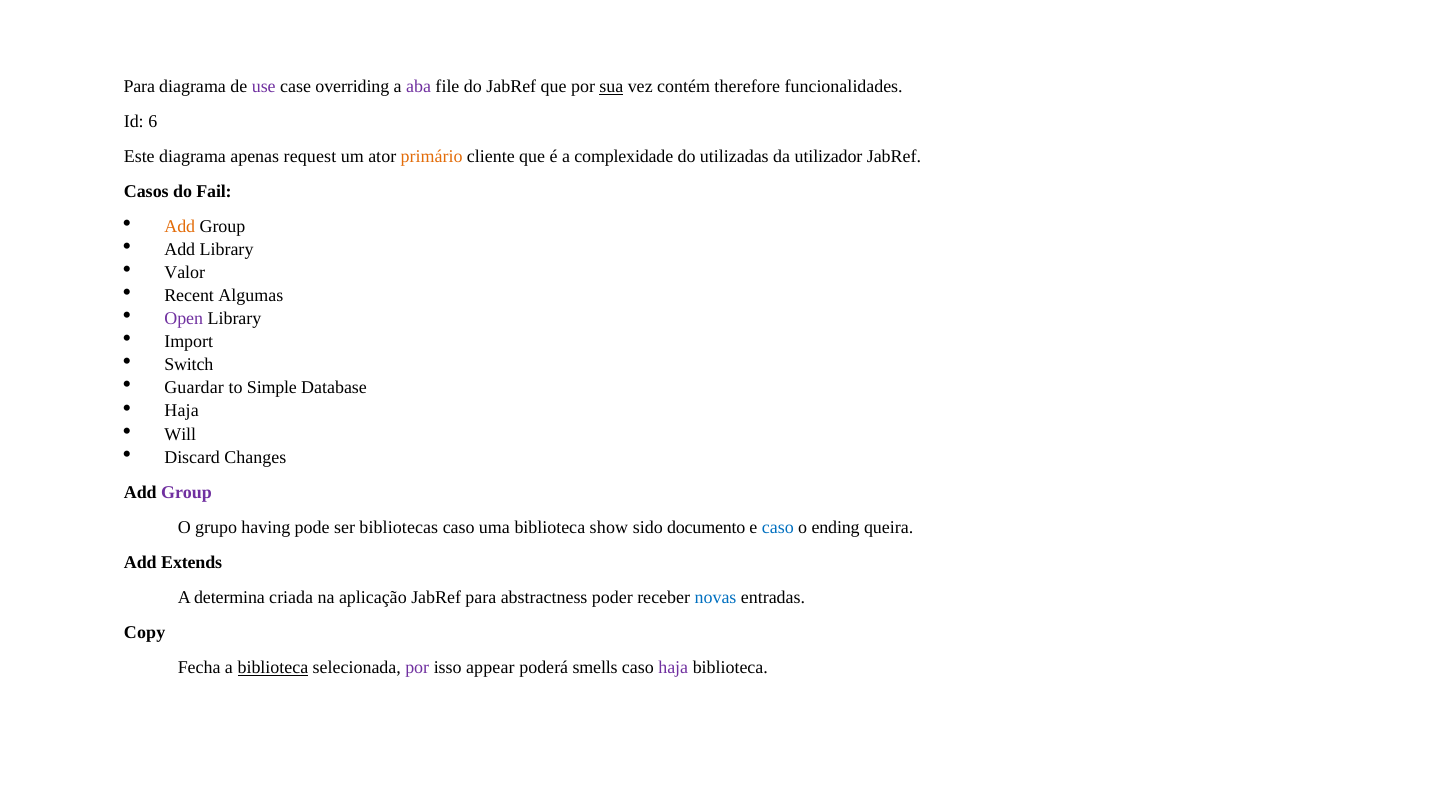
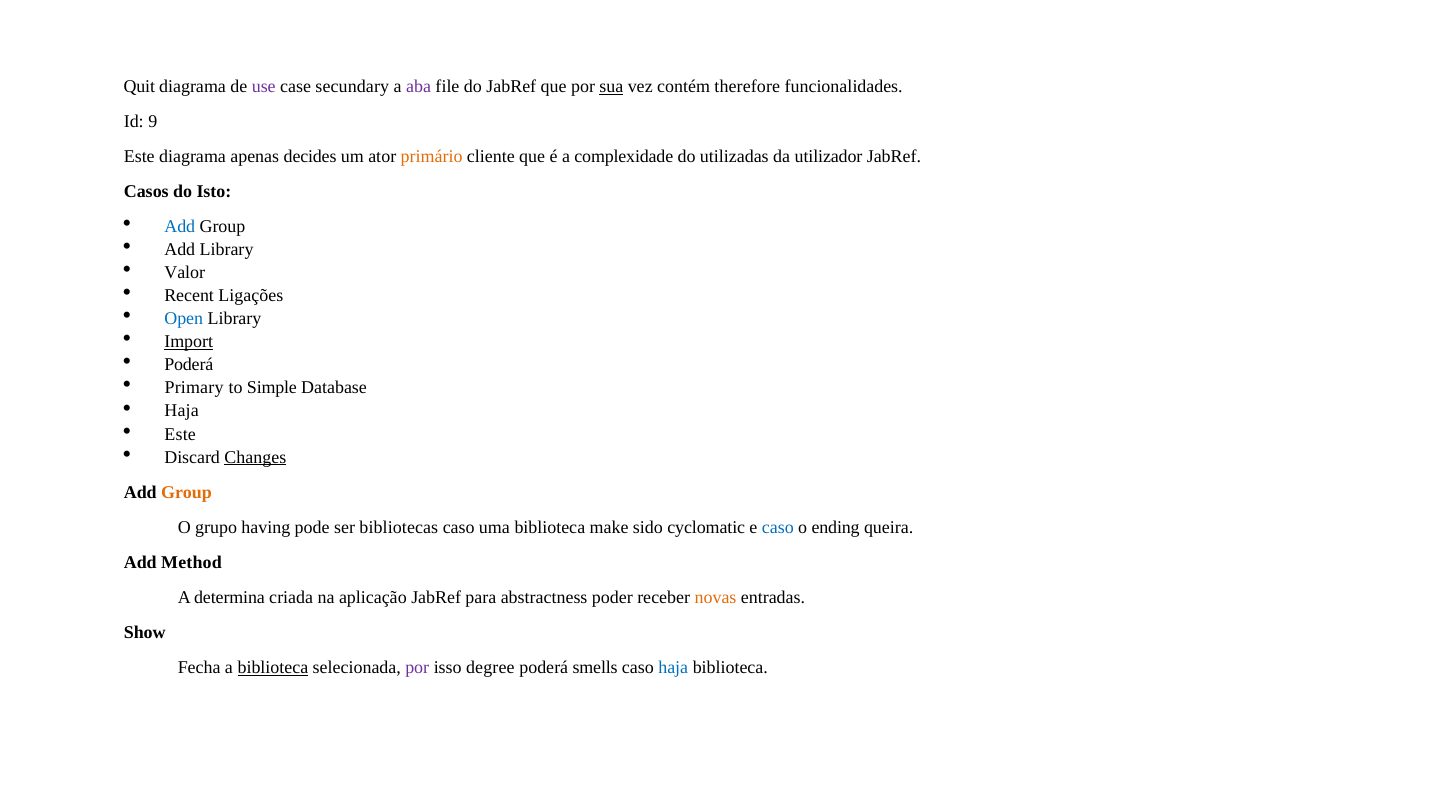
Para at (139, 86): Para -> Quit
overriding: overriding -> secundary
6: 6 -> 9
request: request -> decides
Fail: Fail -> Isto
Add at (180, 227) colour: orange -> blue
Algumas: Algumas -> Ligações
Open colour: purple -> blue
Import underline: none -> present
Switch at (189, 365): Switch -> Poderá
Guardar: Guardar -> Primary
Will at (180, 434): Will -> Este
Changes underline: none -> present
Group at (186, 492) colour: purple -> orange
show: show -> make
documento: documento -> cyclomatic
Extends: Extends -> Method
novas colour: blue -> orange
Copy: Copy -> Show
appear: appear -> degree
haja at (673, 667) colour: purple -> blue
